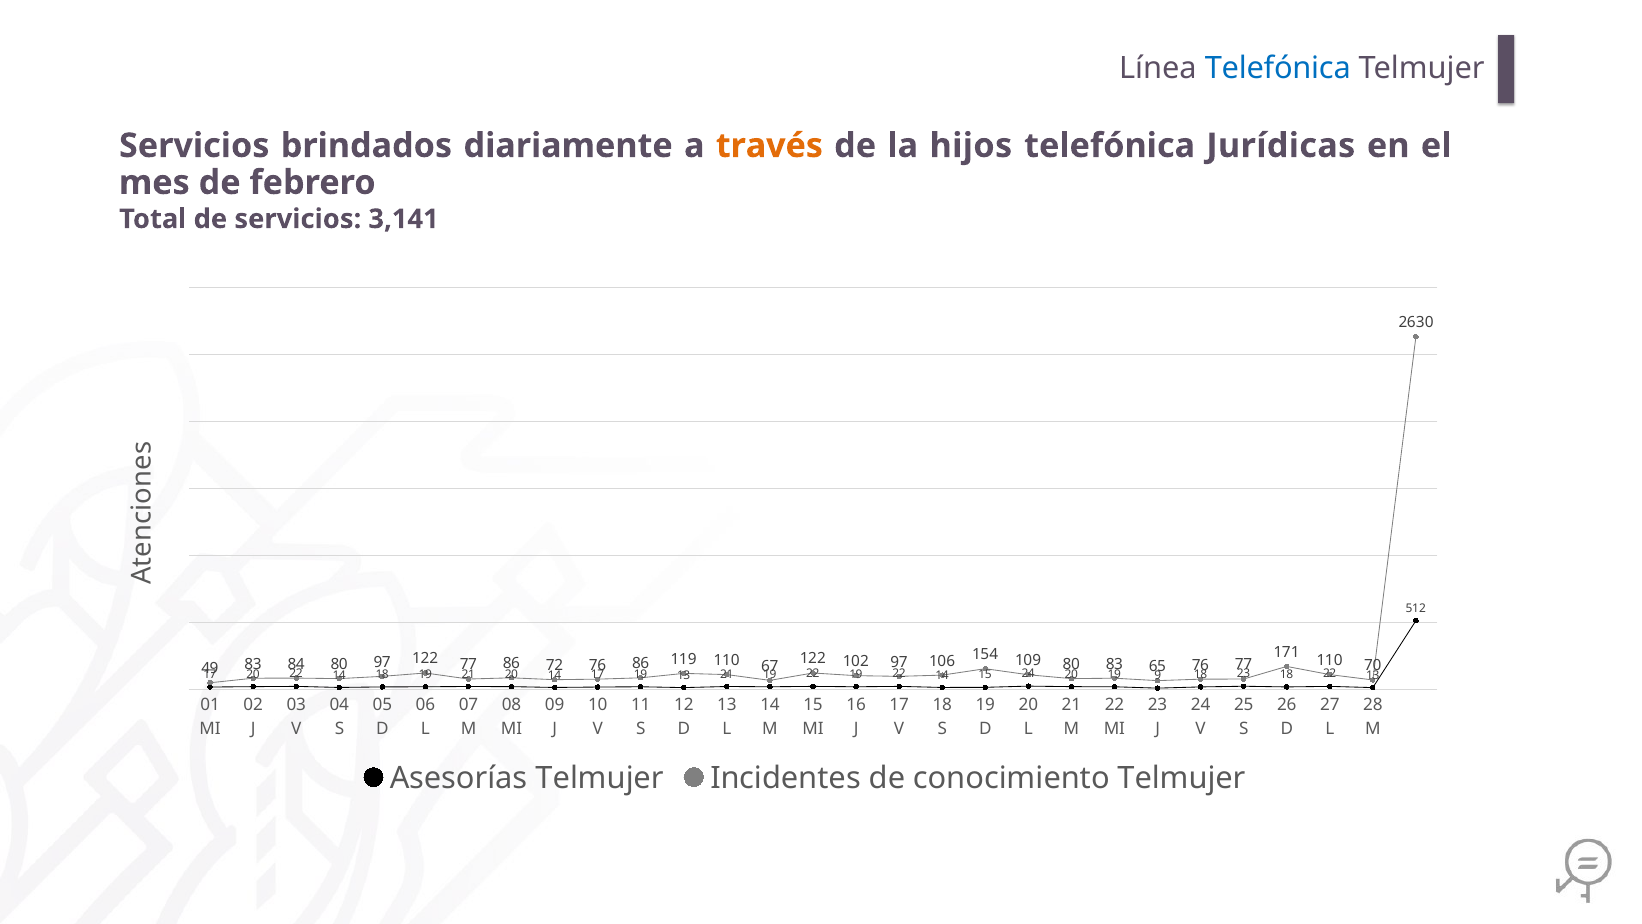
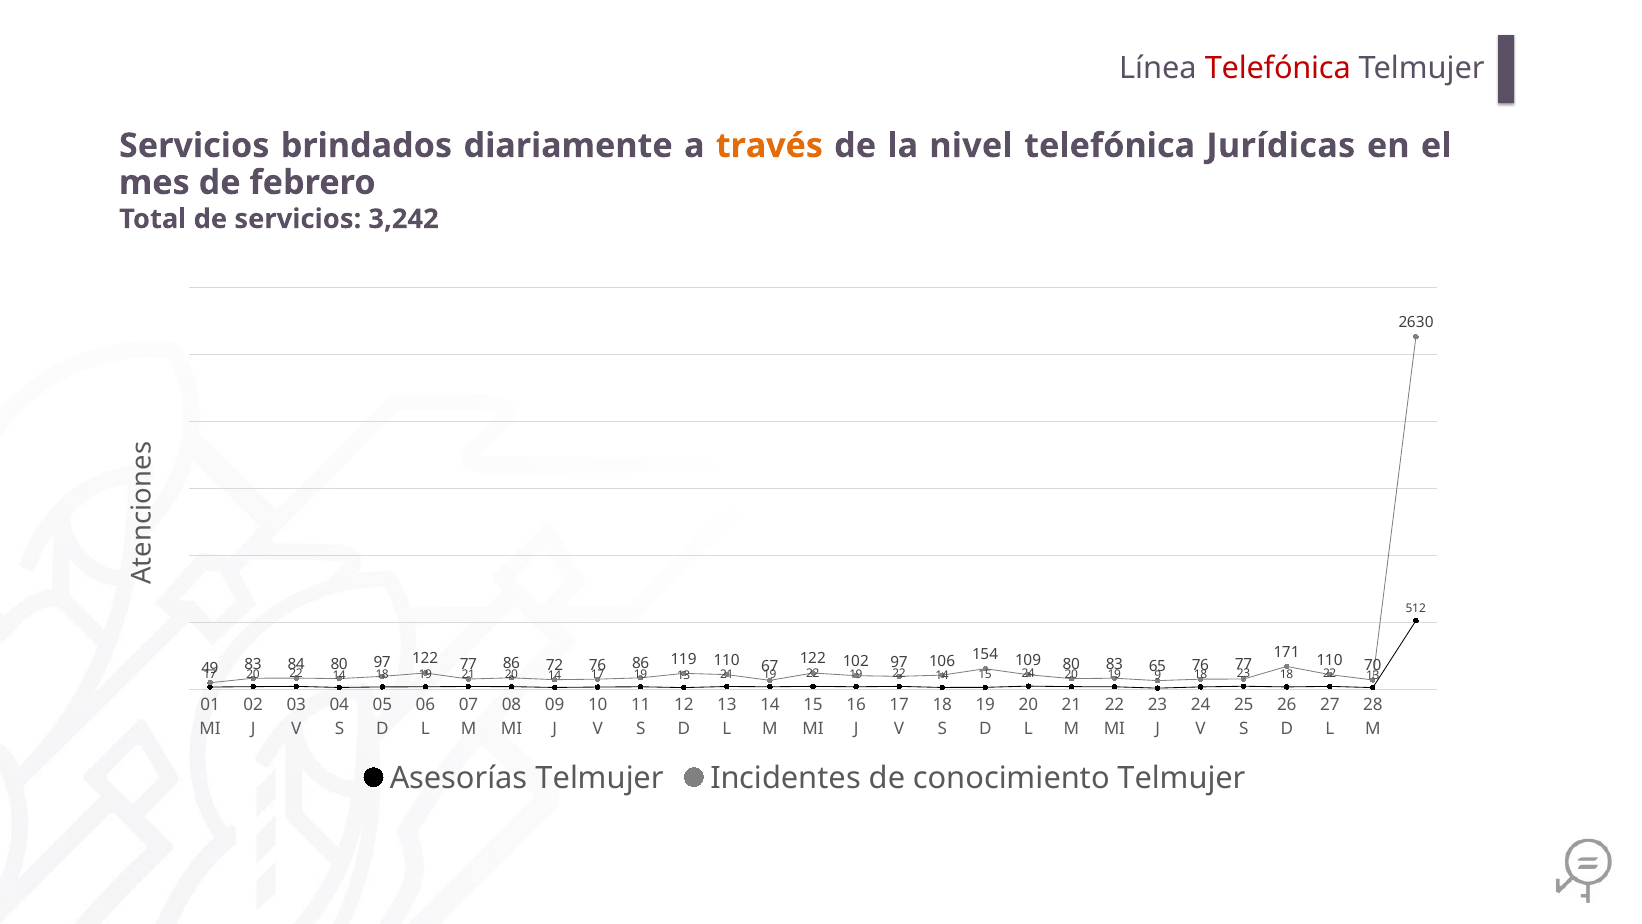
Telefónica at (1278, 68) colour: blue -> red
hijos: hijos -> nivel
3,141: 3,141 -> 3,242
